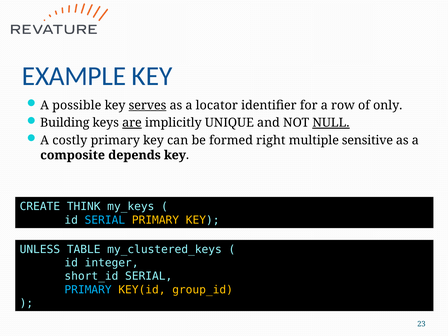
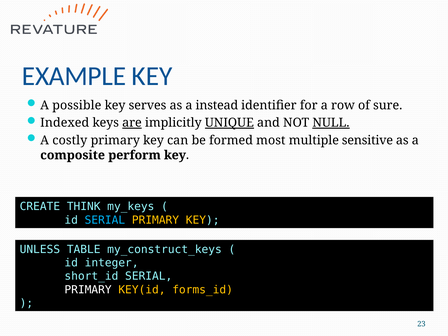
serves underline: present -> none
locator: locator -> instead
only: only -> sure
Building: Building -> Indexed
UNIQUE underline: none -> present
right: right -> most
depends: depends -> perform
my_clustered_keys: my_clustered_keys -> my_construct_keys
PRIMARY at (88, 290) colour: light blue -> white
group_id: group_id -> forms_id
